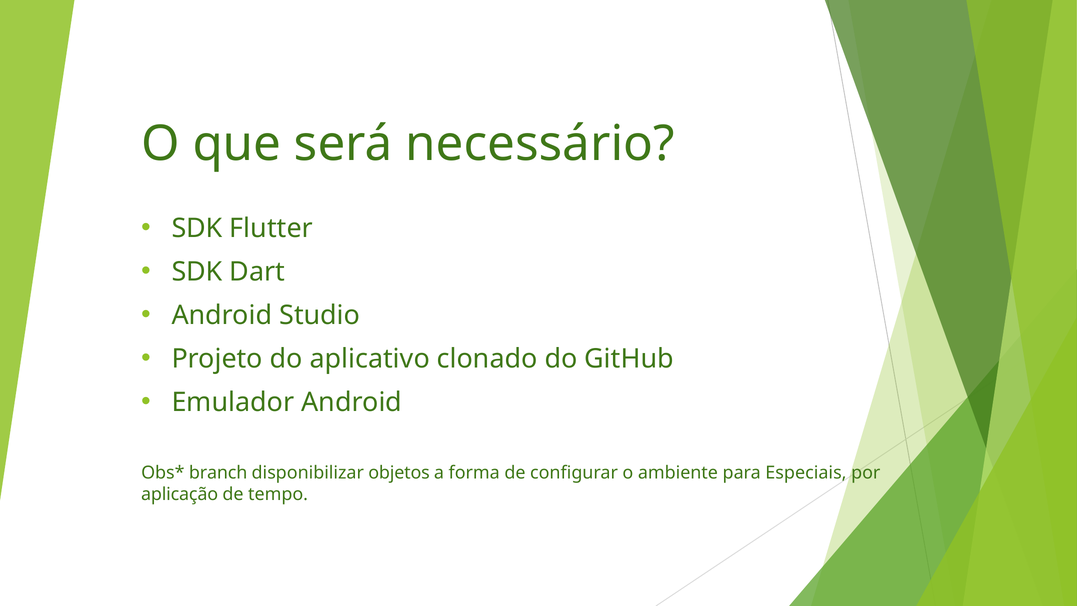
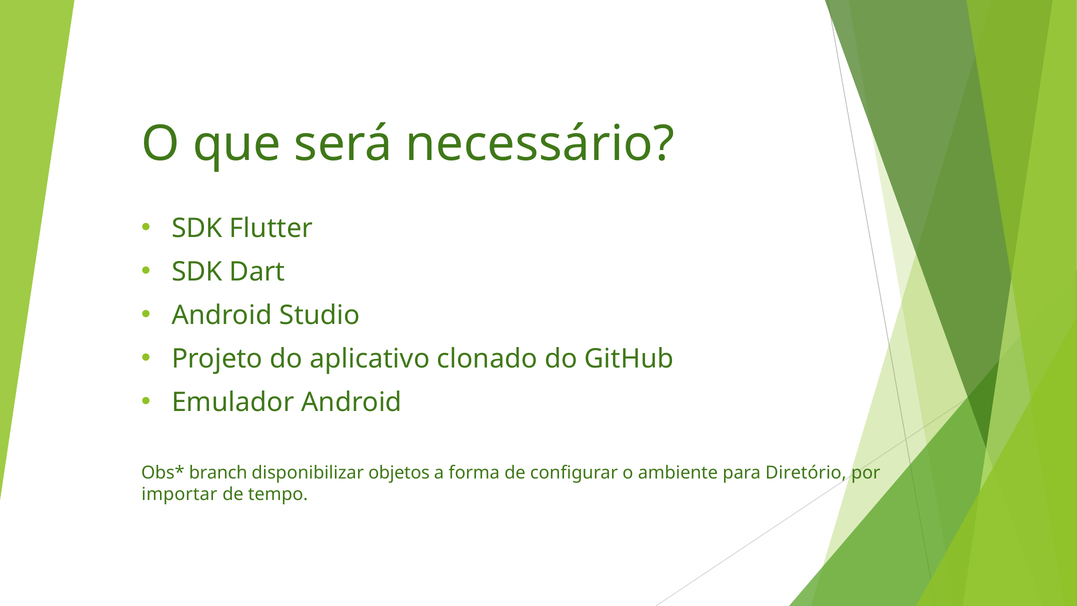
Especiais: Especiais -> Diretório
aplicação: aplicação -> importar
